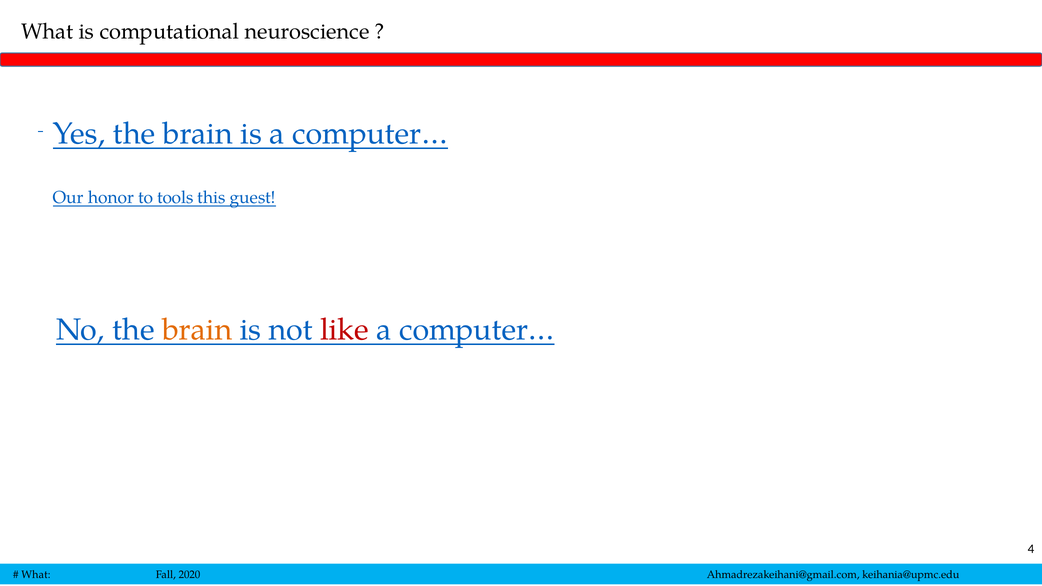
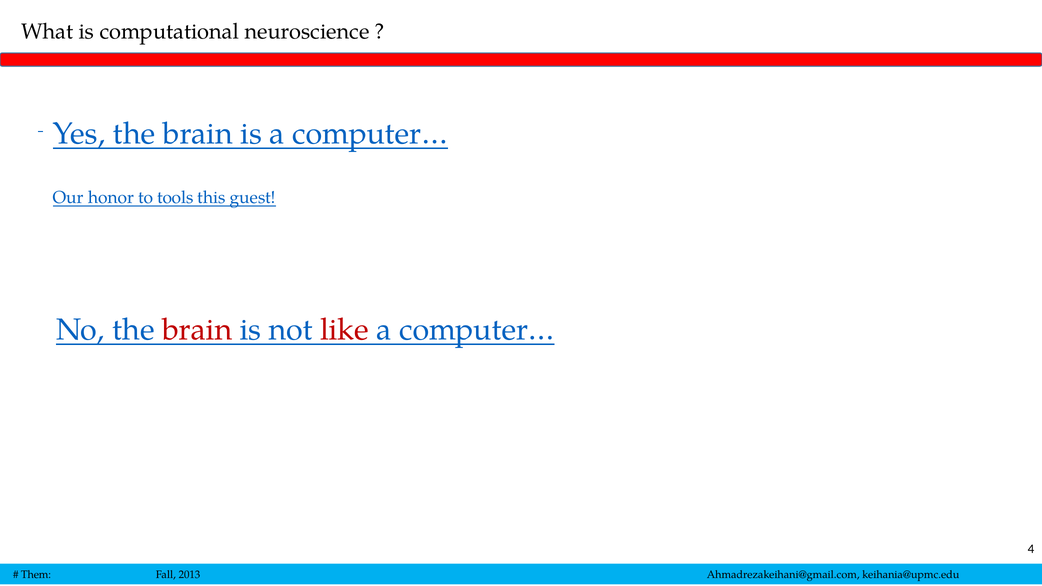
brain at (197, 330) colour: orange -> red
What at (36, 575): What -> Them
2020: 2020 -> 2013
